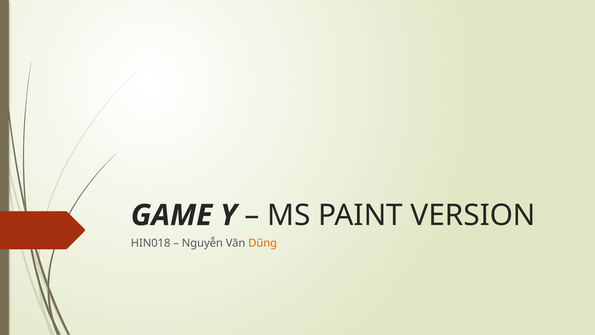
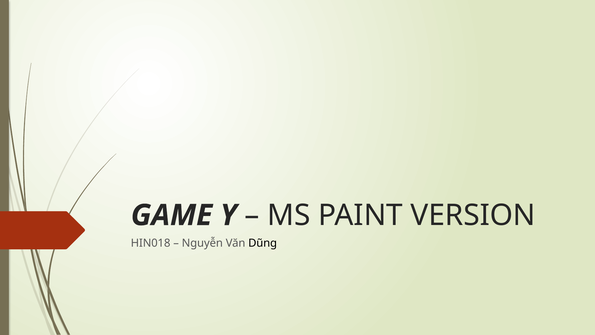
Dũng colour: orange -> black
